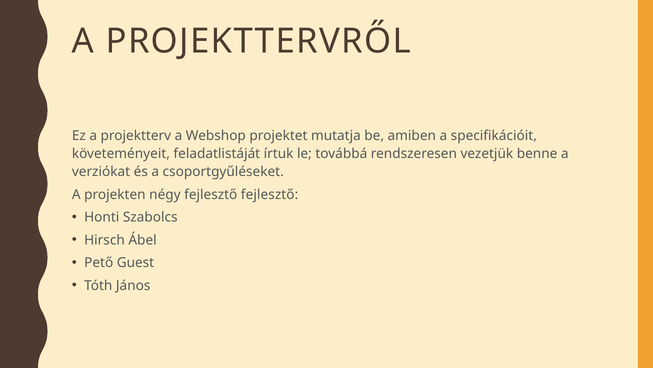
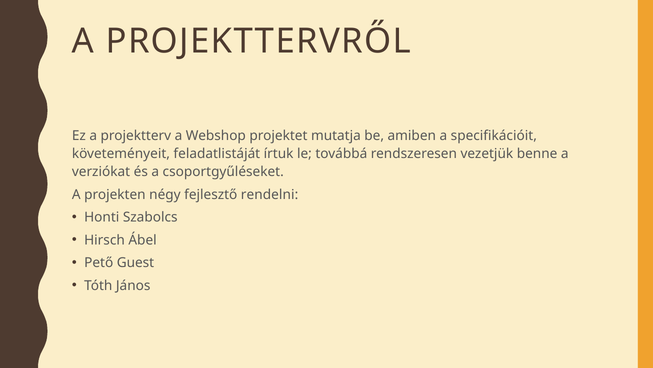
fejlesztő fejlesztő: fejlesztő -> rendelni
